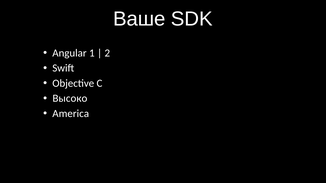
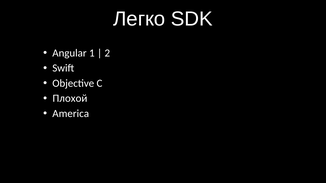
Ваше: Ваше -> Легко
Высоко: Высоко -> Плохой
